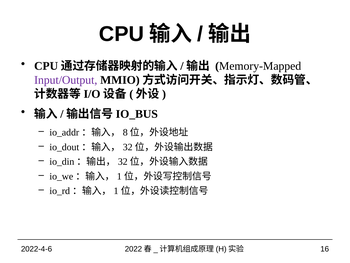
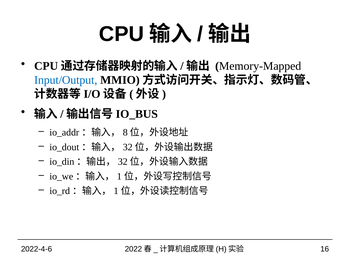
Input/Output colour: purple -> blue
